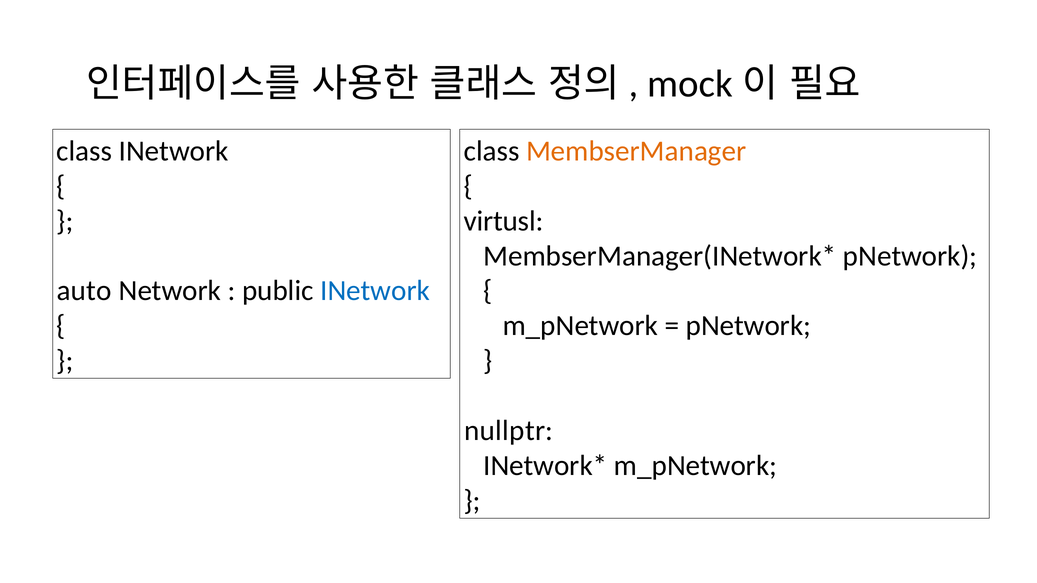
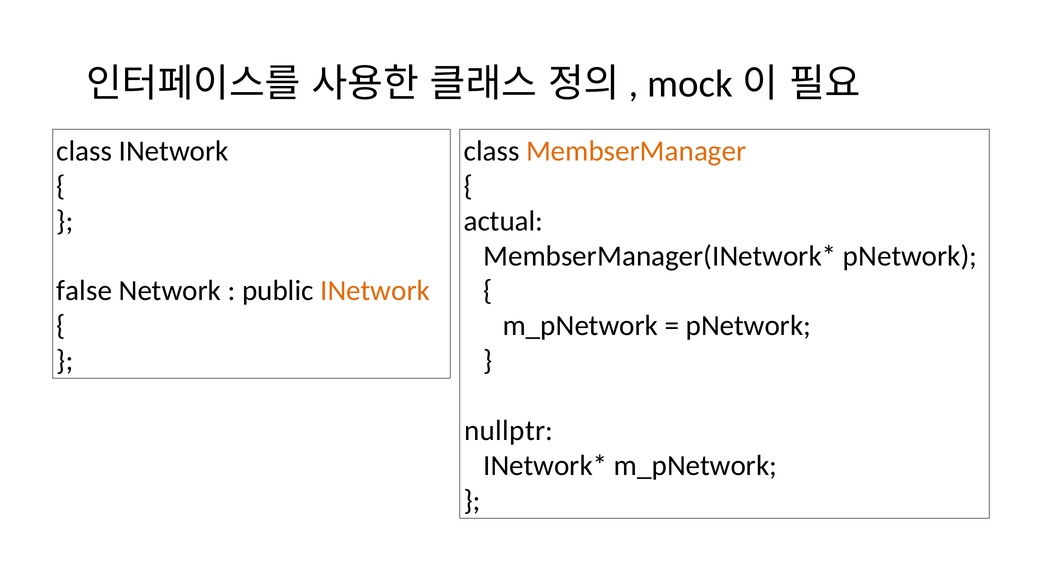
virtusl: virtusl -> actual
auto: auto -> false
INetwork at (375, 291) colour: blue -> orange
